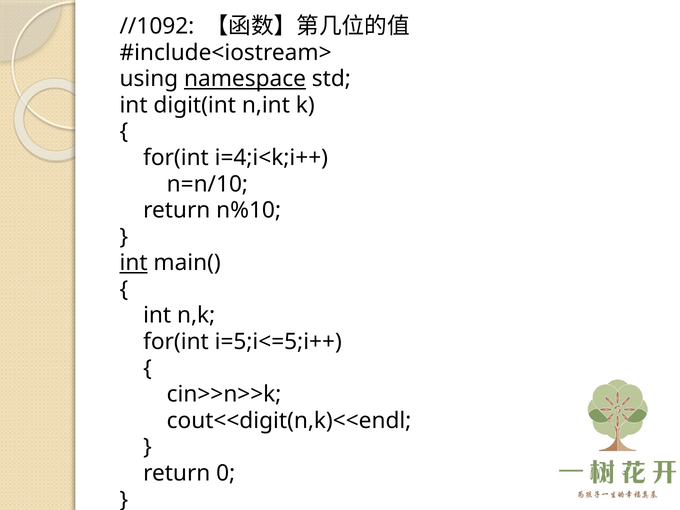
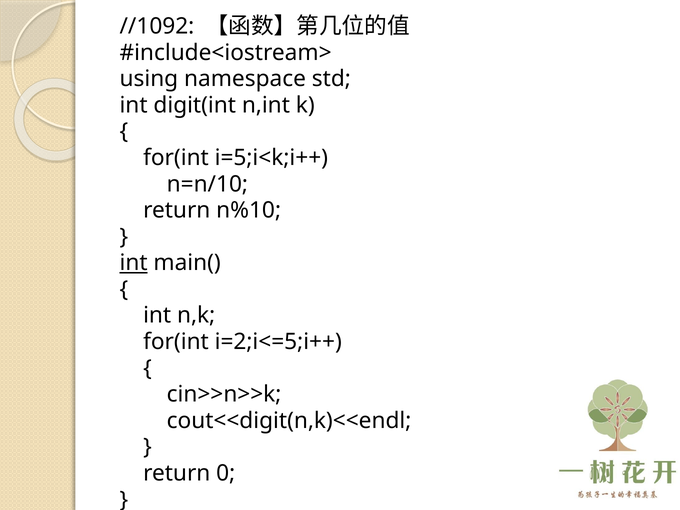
namespace underline: present -> none
i=4;i<k;i++: i=4;i<k;i++ -> i=5;i<k;i++
i=5;i<=5;i++: i=5;i<=5;i++ -> i=2;i<=5;i++
